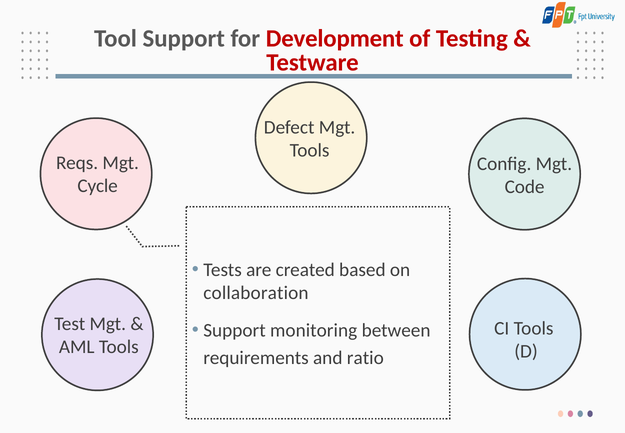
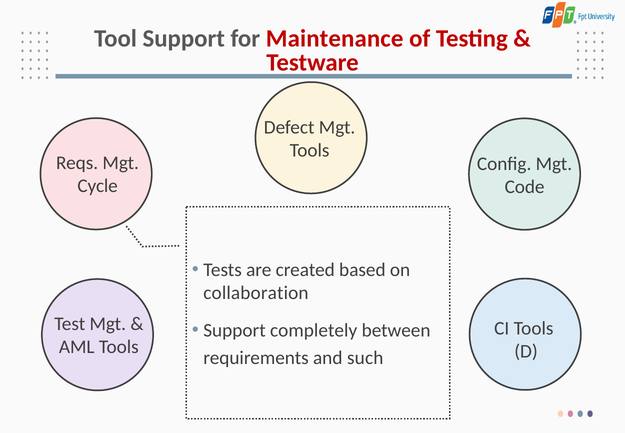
Development: Development -> Maintenance
monitoring: monitoring -> completely
ratio: ratio -> such
